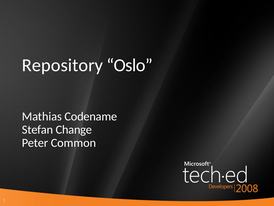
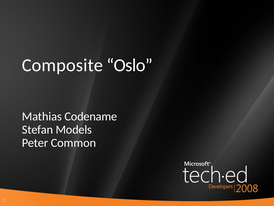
Repository: Repository -> Composite
Change: Change -> Models
